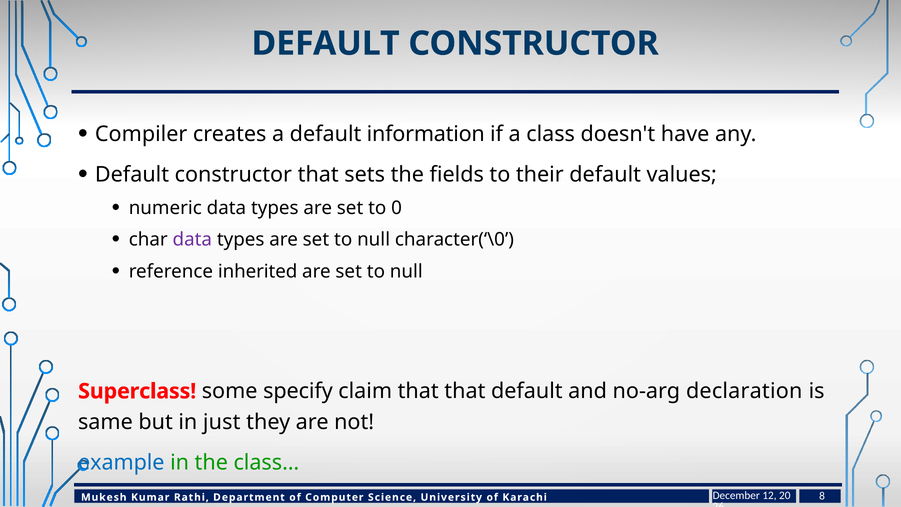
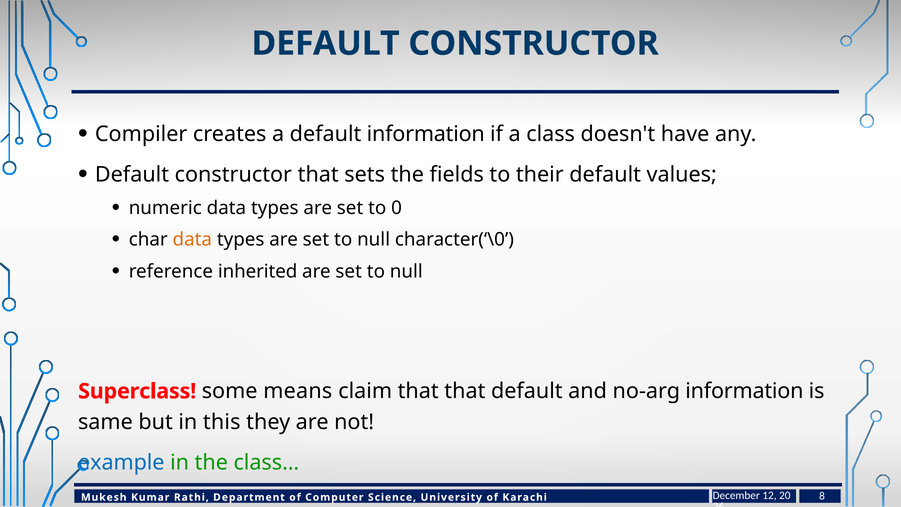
data at (192, 240) colour: purple -> orange
specify: specify -> means
no-arg declaration: declaration -> information
just: just -> this
